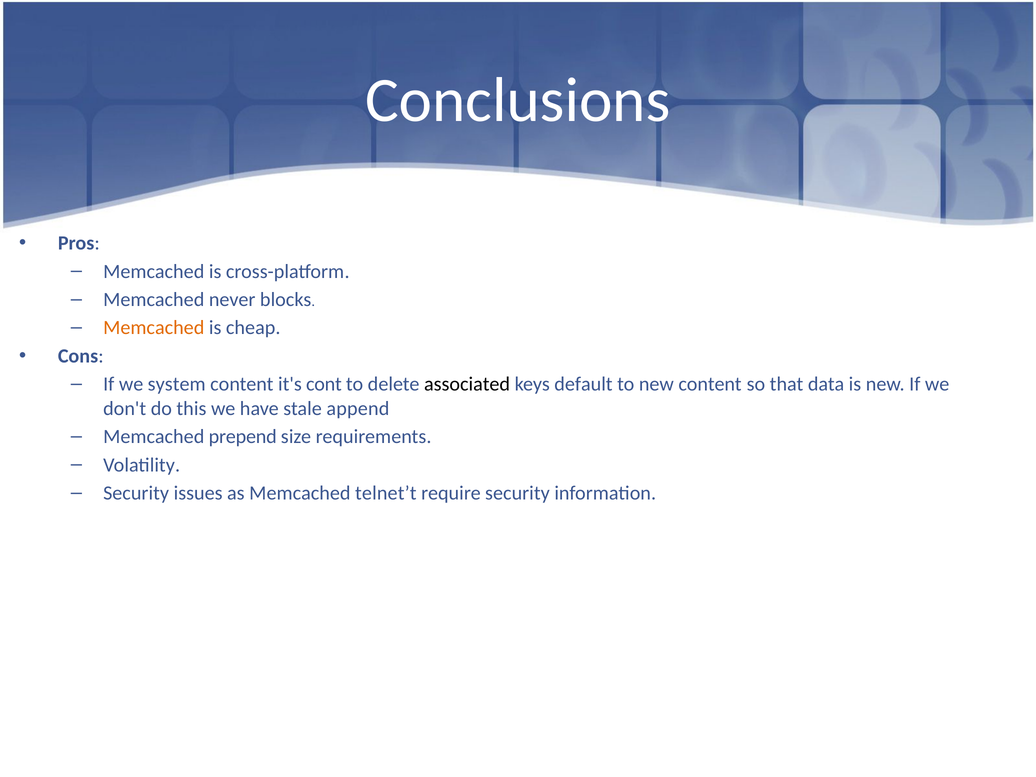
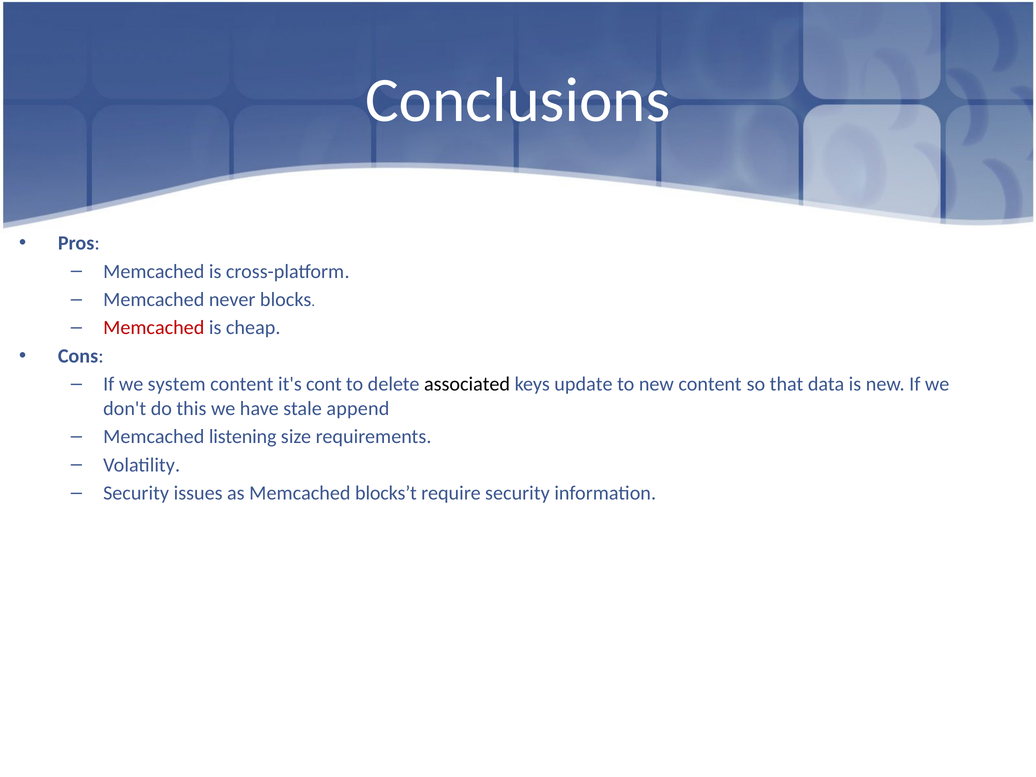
Memcached at (154, 328) colour: orange -> red
default: default -> update
prepend: prepend -> listening
telnet’t: telnet’t -> blocks’t
